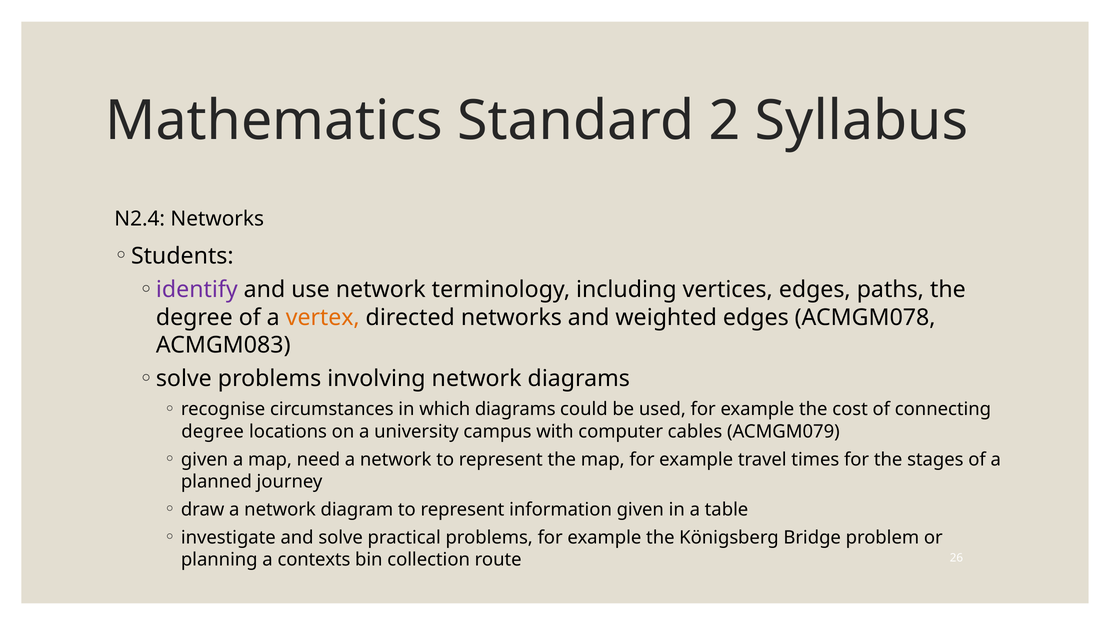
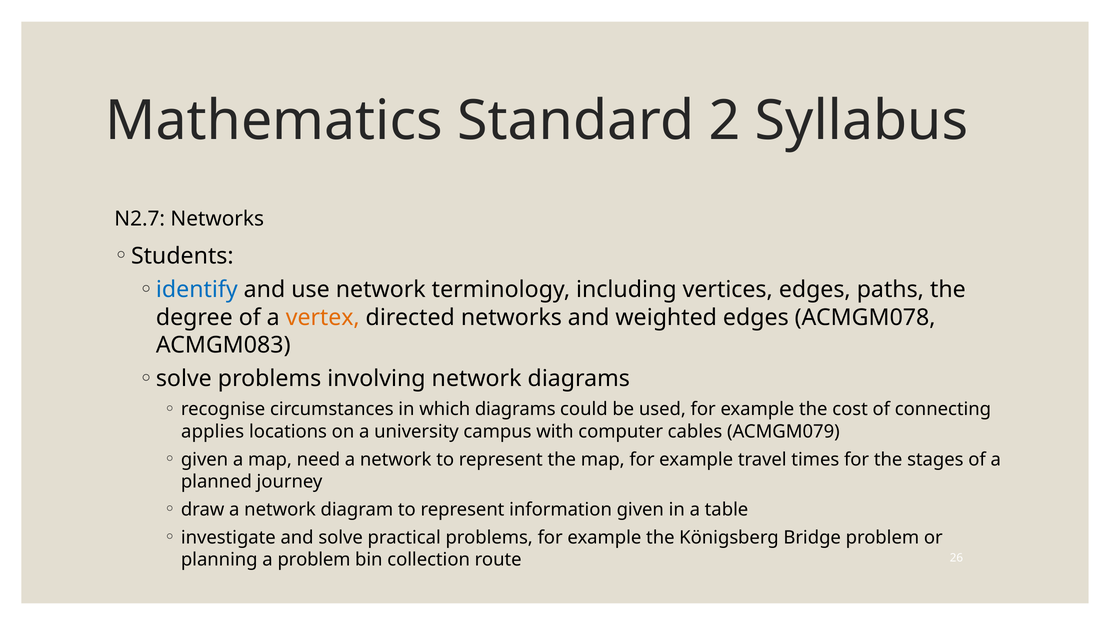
N2.4: N2.4 -> N2.7
identify colour: purple -> blue
degree at (213, 431): degree -> applies
a contexts: contexts -> problem
